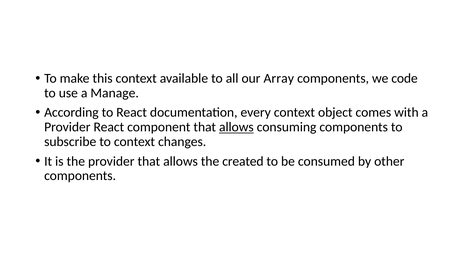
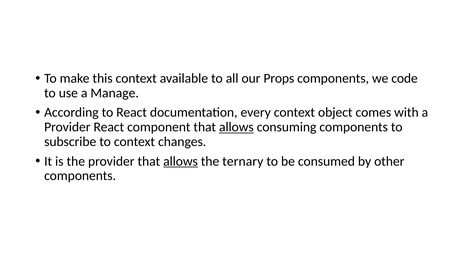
Array: Array -> Props
allows at (181, 162) underline: none -> present
created: created -> ternary
